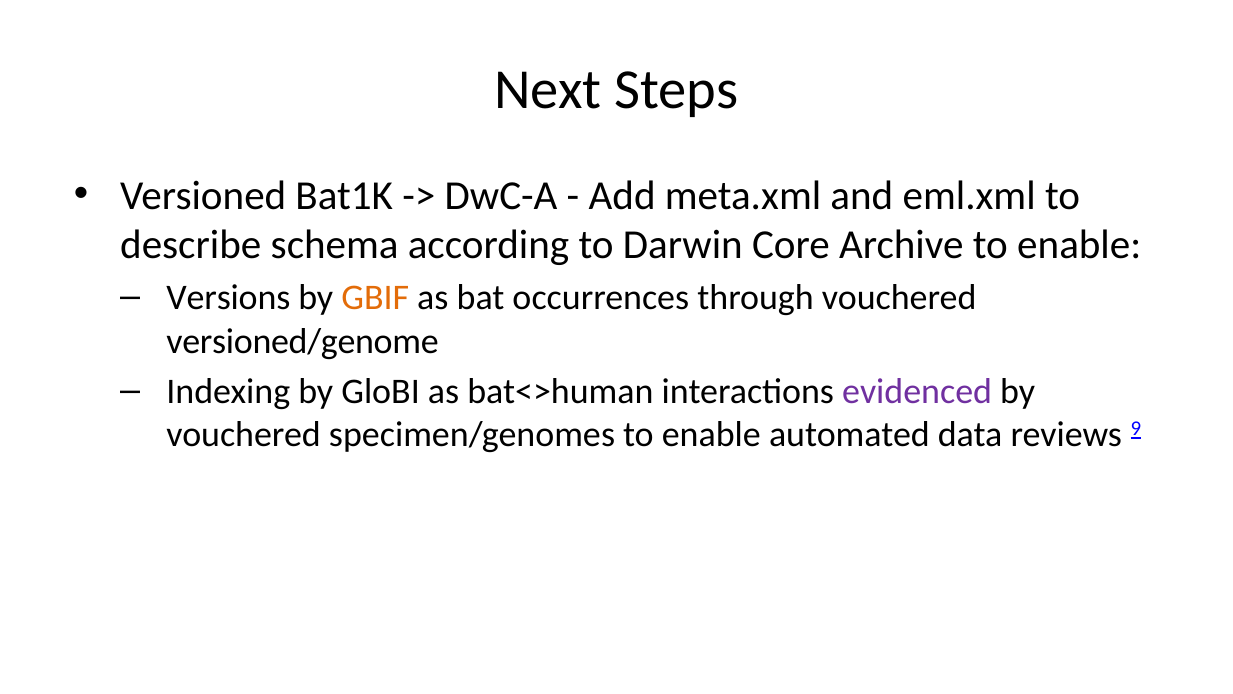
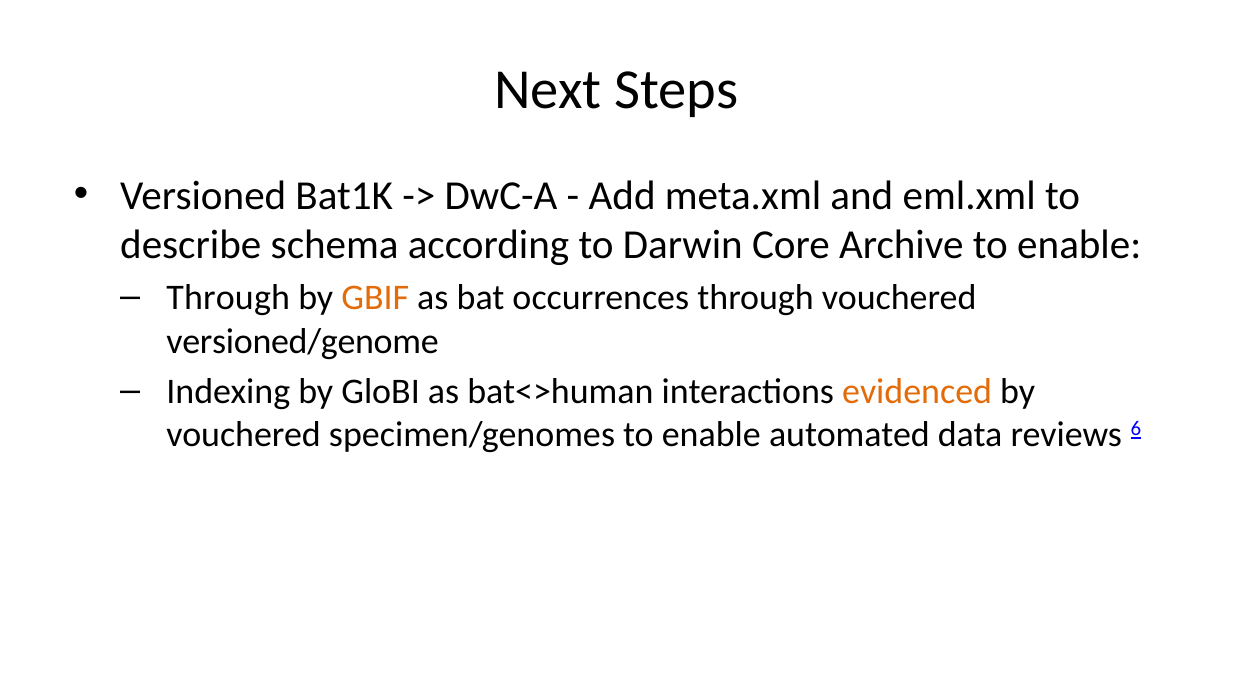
Versions at (228, 298): Versions -> Through
evidenced colour: purple -> orange
9: 9 -> 6
